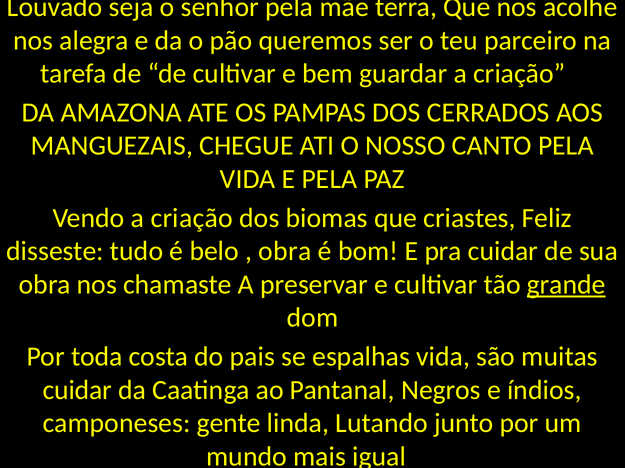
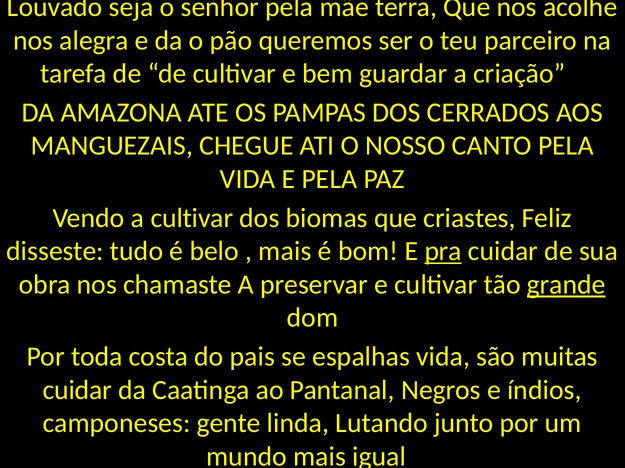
Vendo a criação: criação -> cultivar
obra at (285, 252): obra -> mais
pra underline: none -> present
